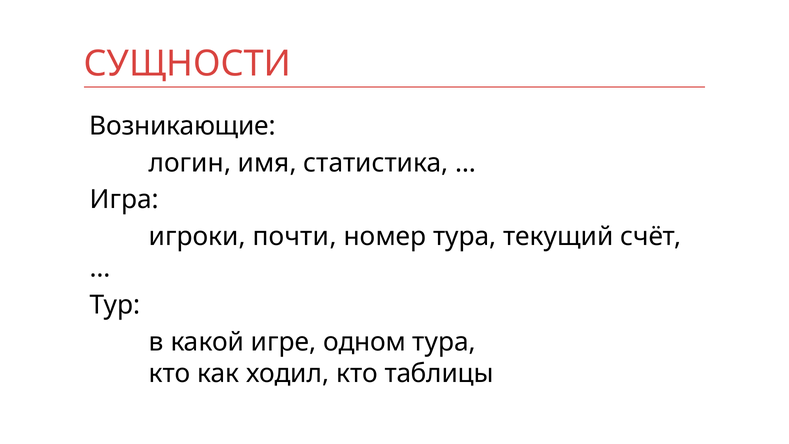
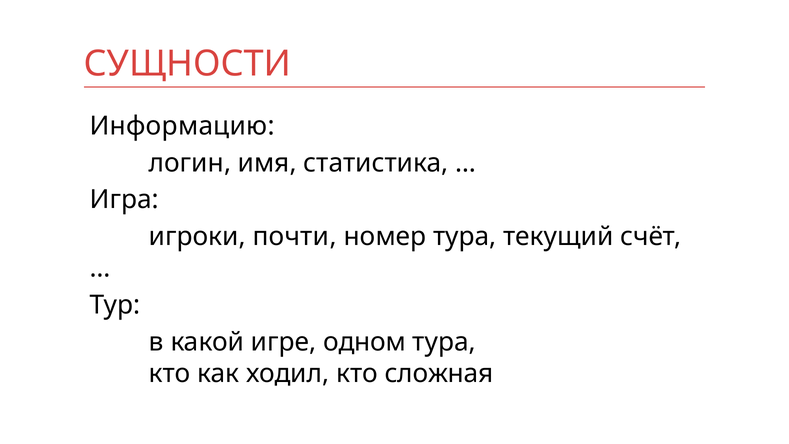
Возникающие: Возникающие -> Информацию
таблицы: таблицы -> сложная
